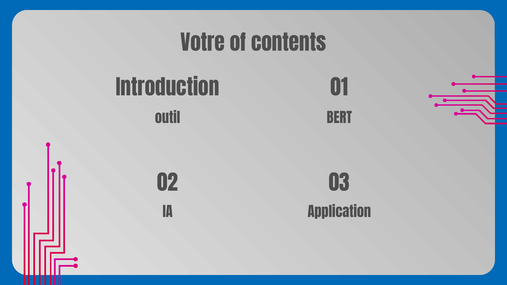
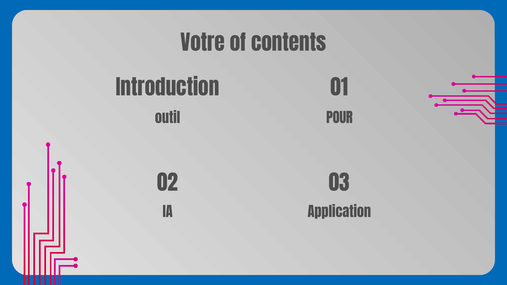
BERT: BERT -> POUR
